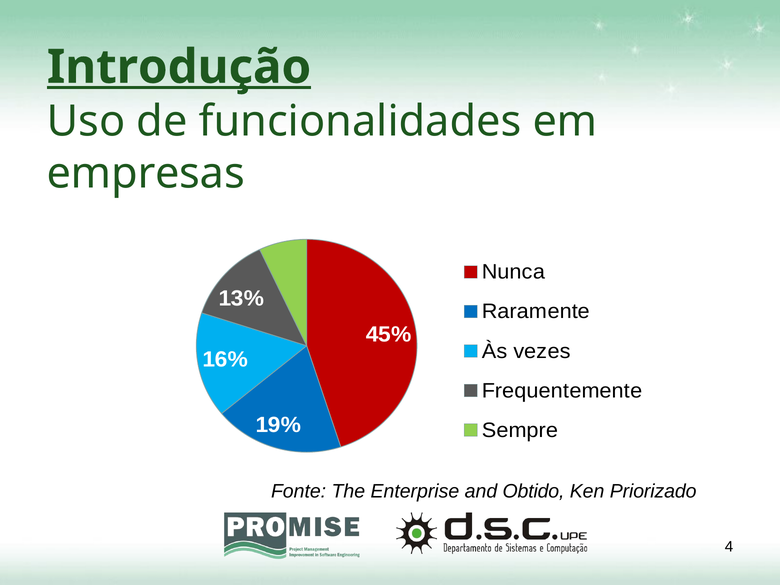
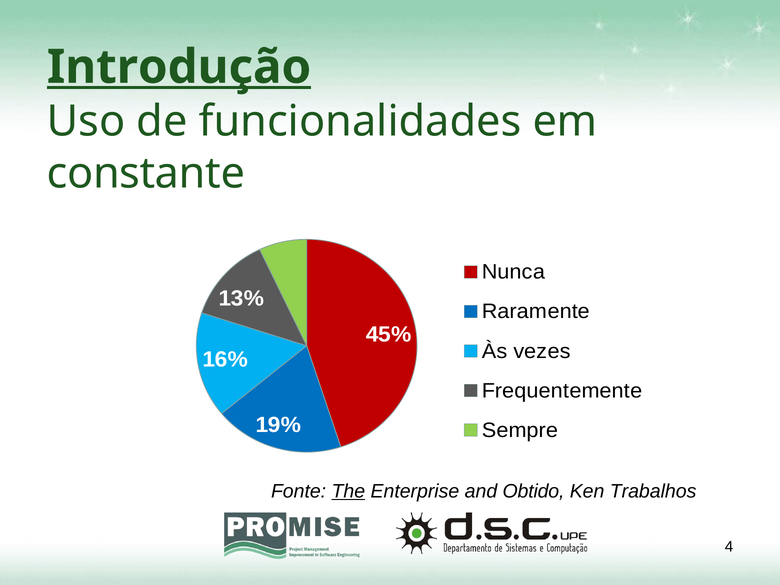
empresas: empresas -> constante
The underline: none -> present
Priorizado: Priorizado -> Trabalhos
